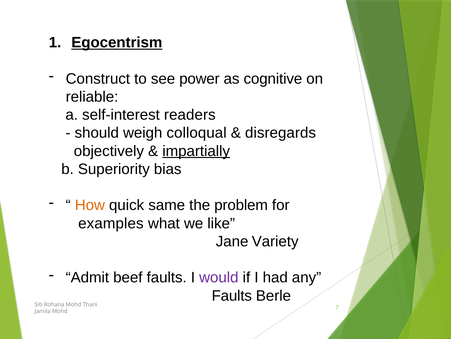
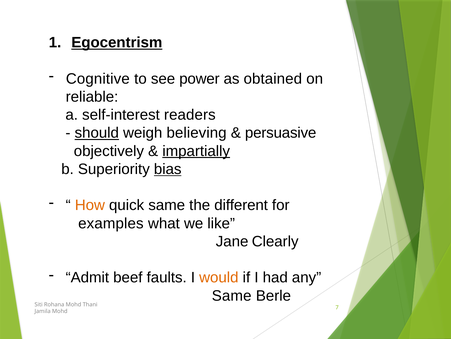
Construct: Construct -> Cognitive
cognitive: cognitive -> obtained
should underline: none -> present
colloqual: colloqual -> believing
disregards: disregards -> persuasive
bias underline: none -> present
problem: problem -> different
Variety: Variety -> Clearly
would colour: purple -> orange
Faults at (232, 295): Faults -> Same
